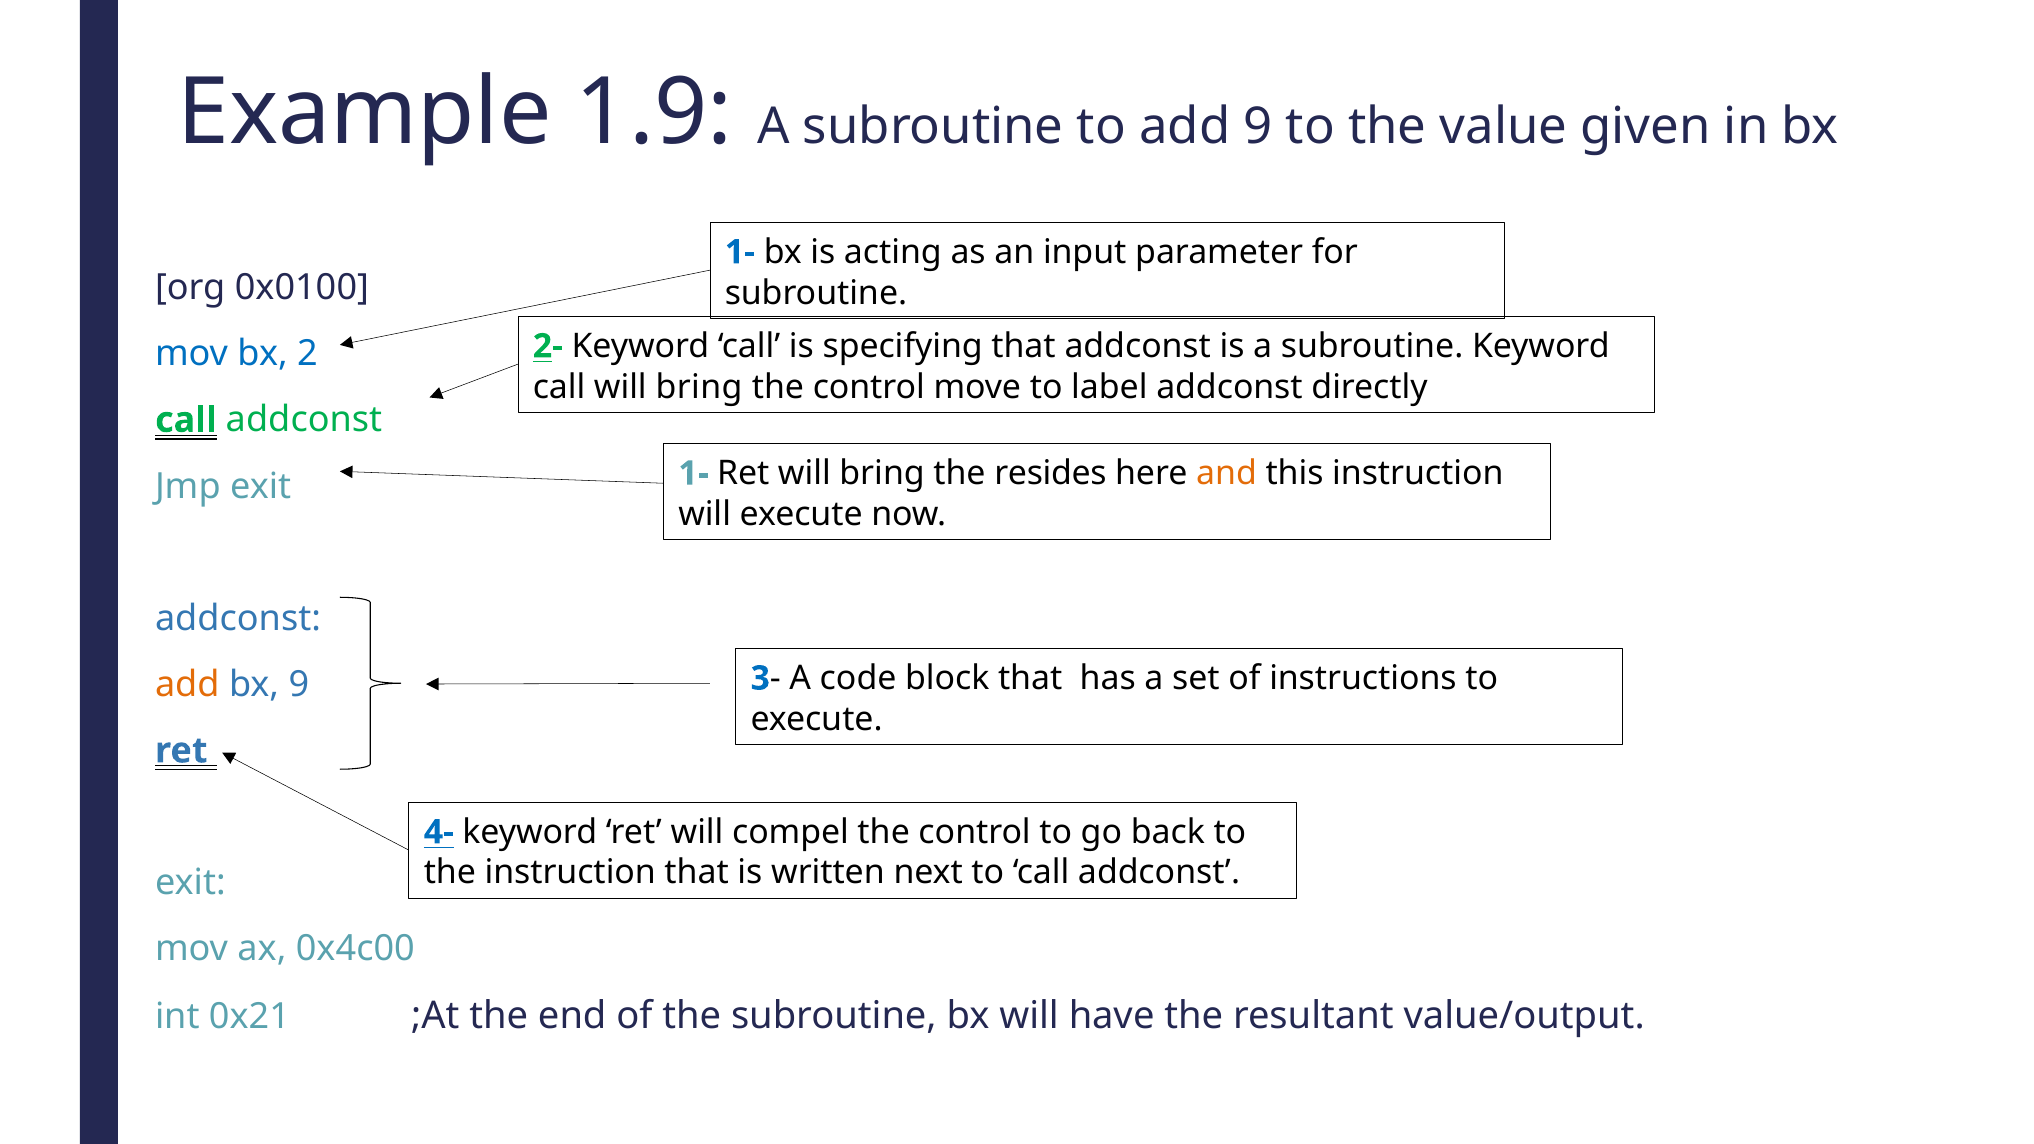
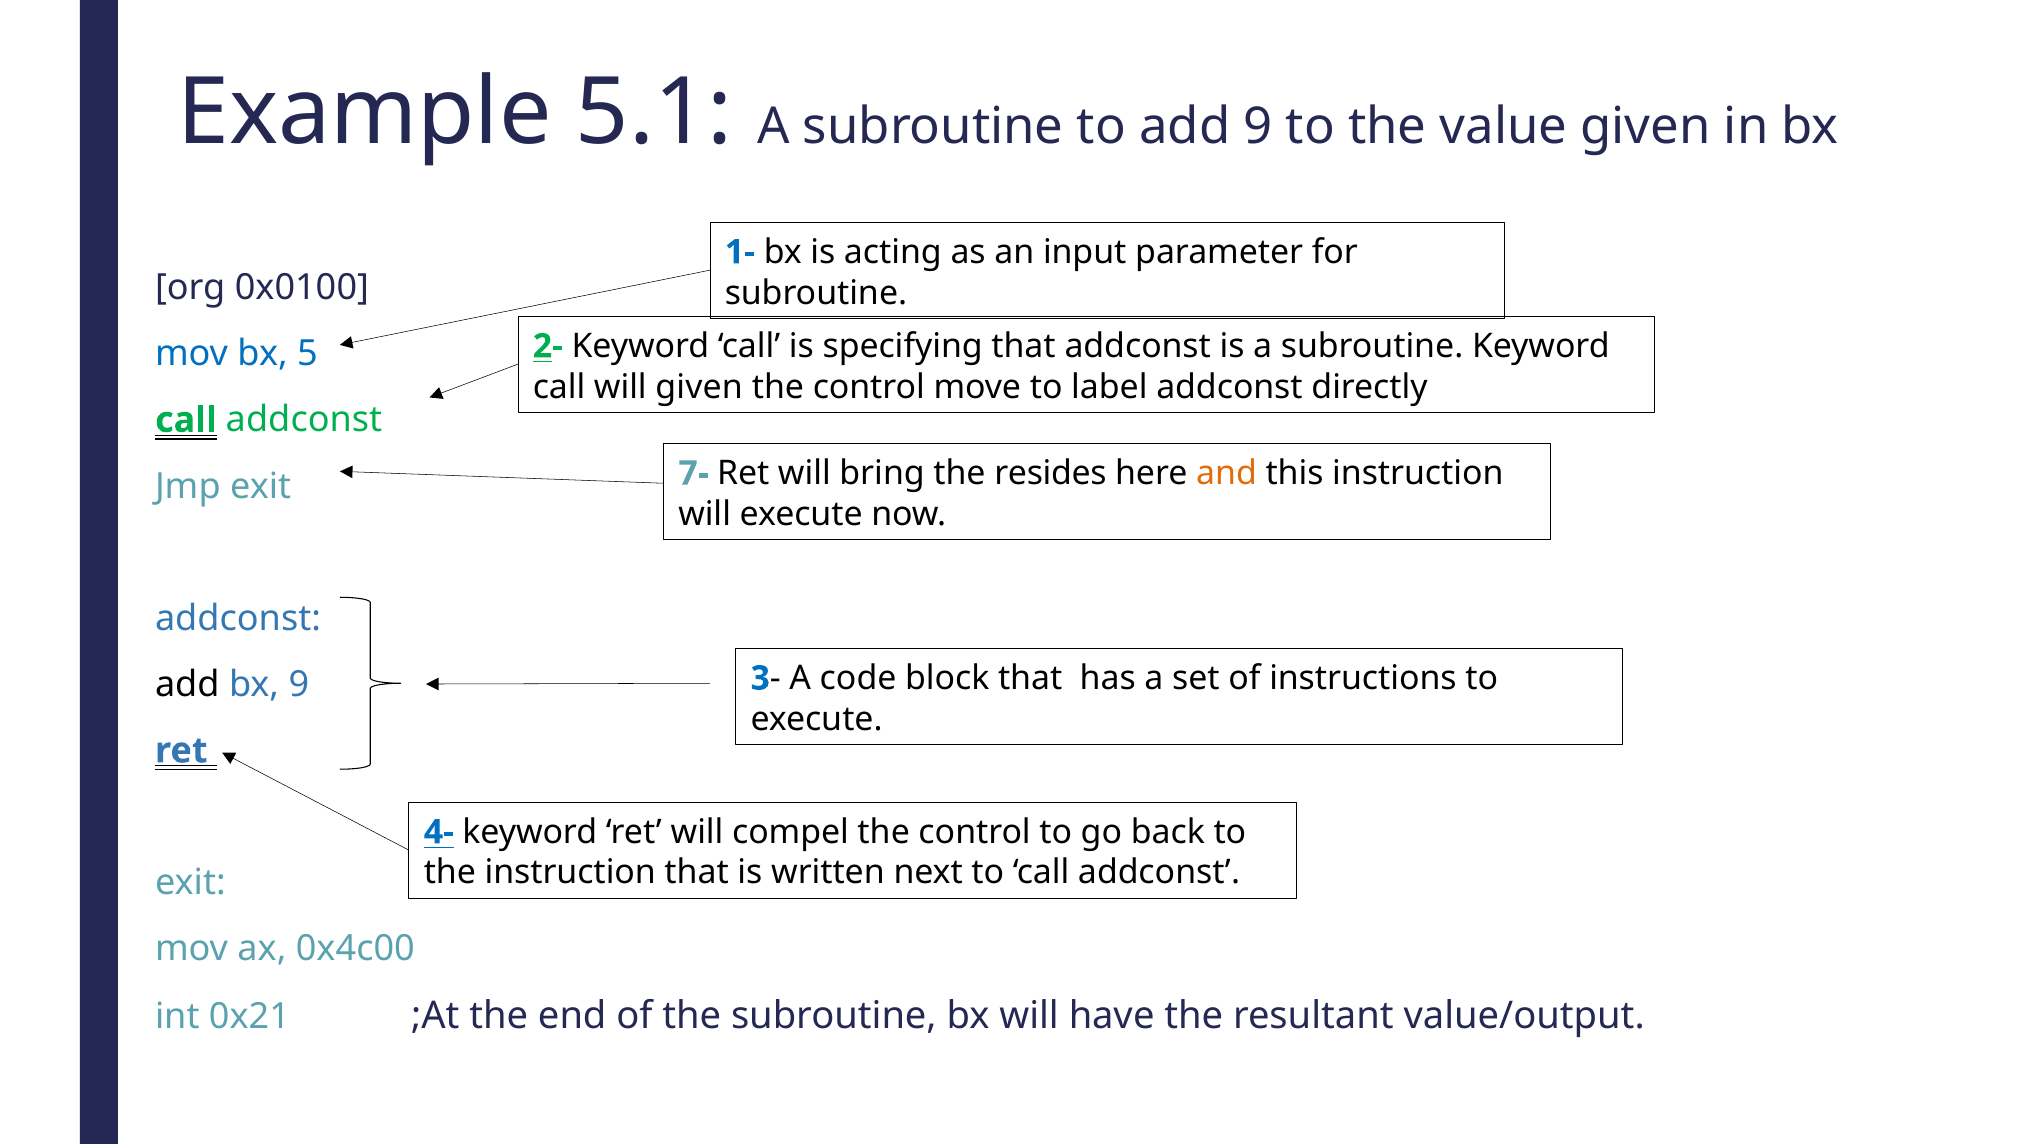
1.9: 1.9 -> 5.1
2: 2 -> 5
call will bring: bring -> given
1- at (693, 473): 1- -> 7-
add at (187, 684) colour: orange -> black
